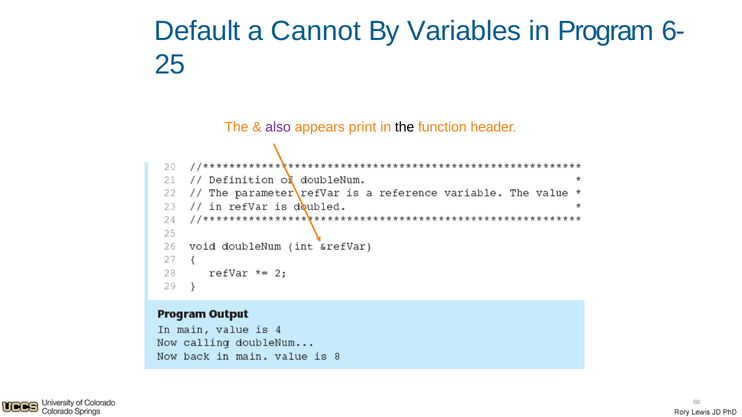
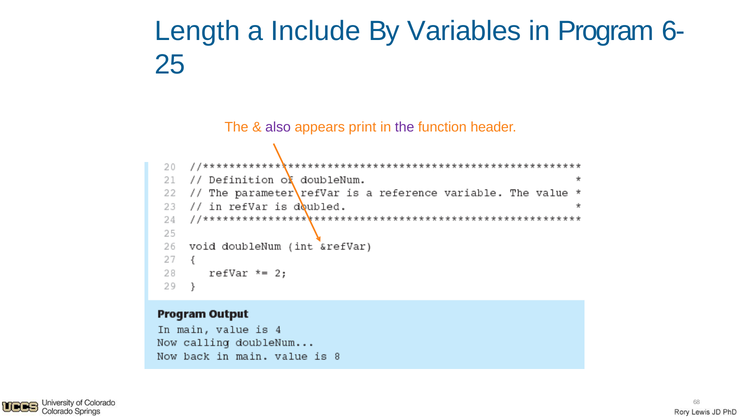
Default: Default -> Length
Cannot: Cannot -> Include
the at (405, 127) colour: black -> purple
